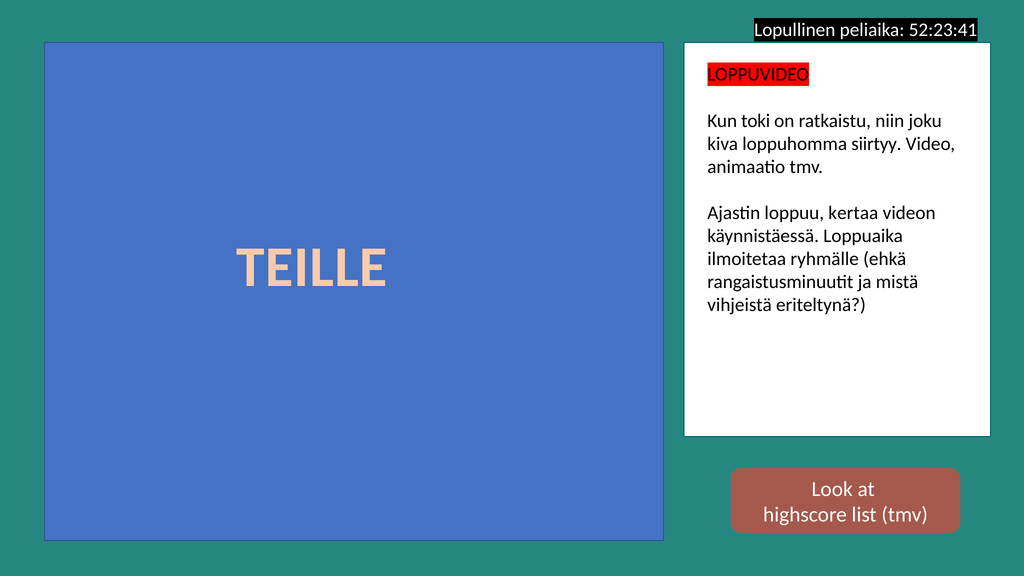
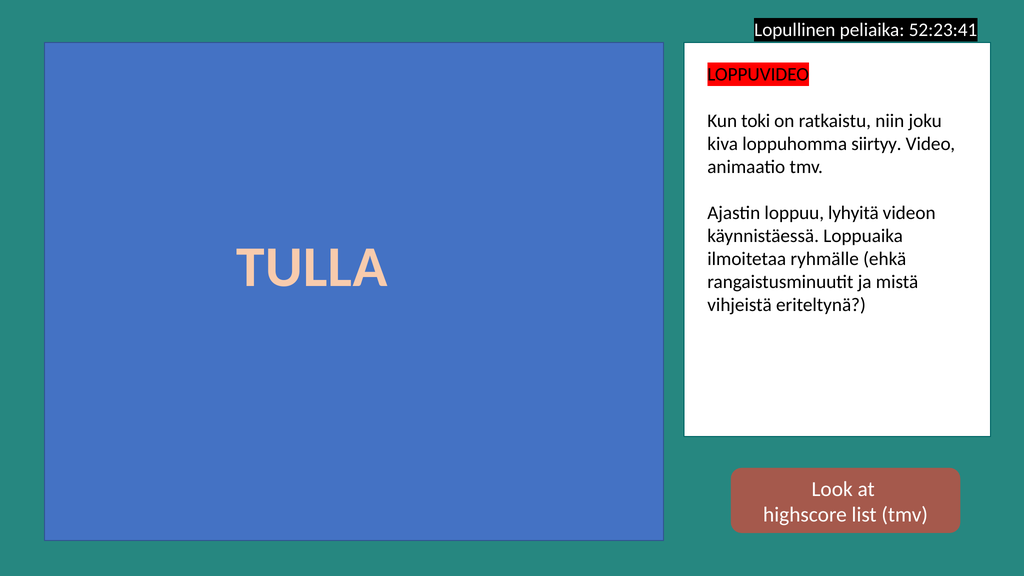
kertaa: kertaa -> lyhyitä
TEILLE: TEILLE -> TULLA
